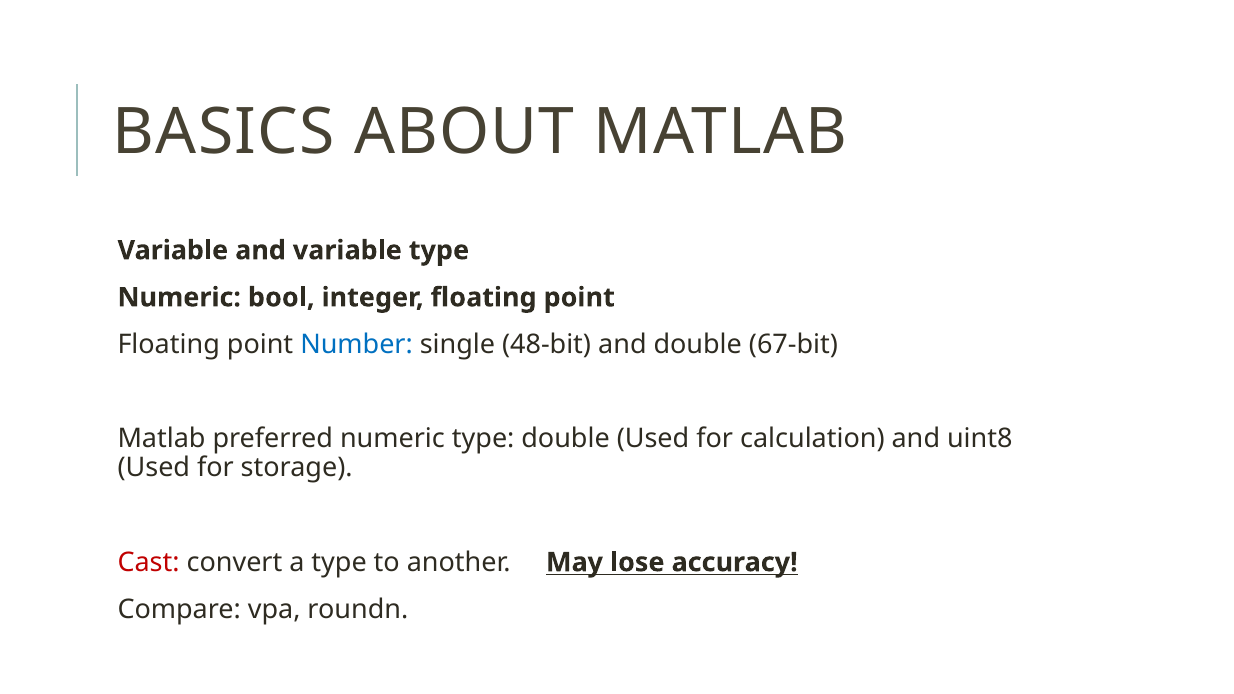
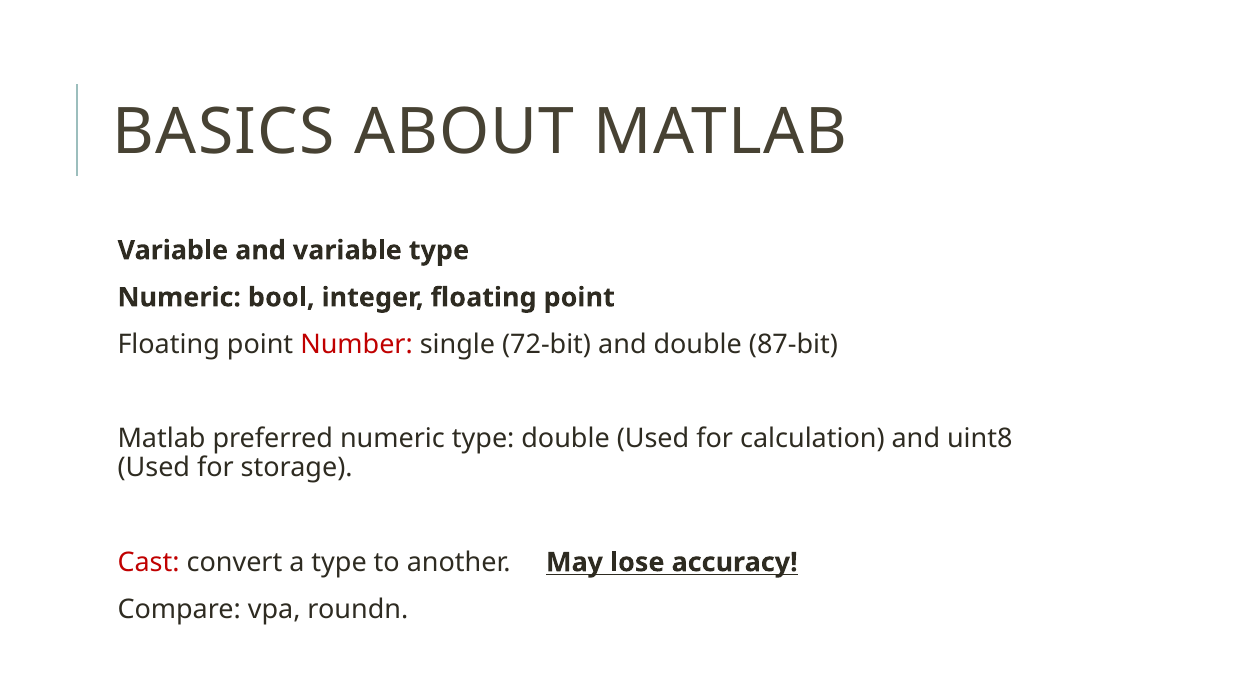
Number colour: blue -> red
48-bit: 48-bit -> 72-bit
67-bit: 67-bit -> 87-bit
